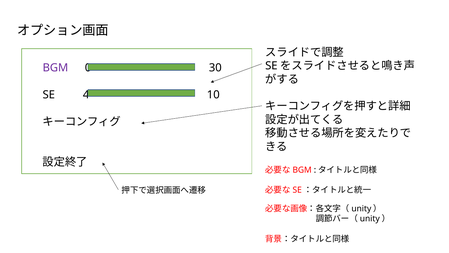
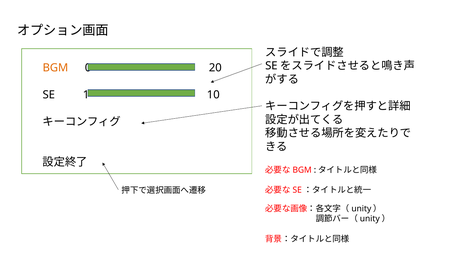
BGM colour: purple -> orange
30: 30 -> 20
4: 4 -> 1
